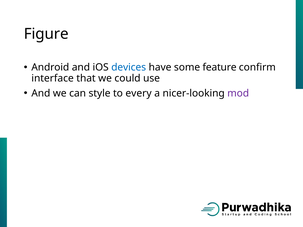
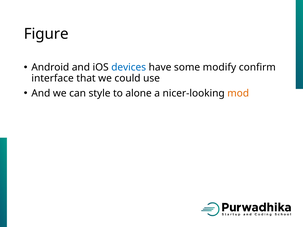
feature: feature -> modify
every: every -> alone
mod colour: purple -> orange
